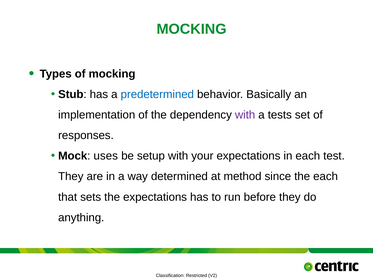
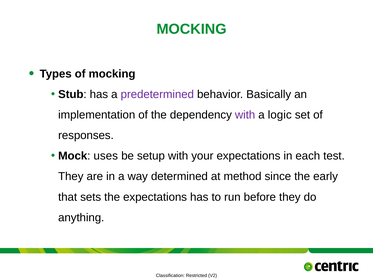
predetermined colour: blue -> purple
tests: tests -> logic
the each: each -> early
